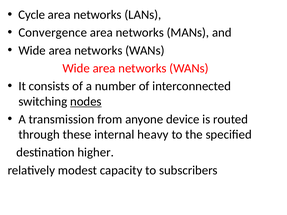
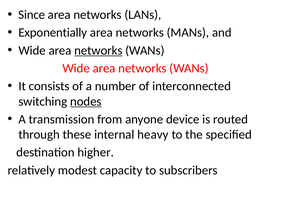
Cycle: Cycle -> Since
Convergence: Convergence -> Exponentially
networks at (98, 50) underline: none -> present
